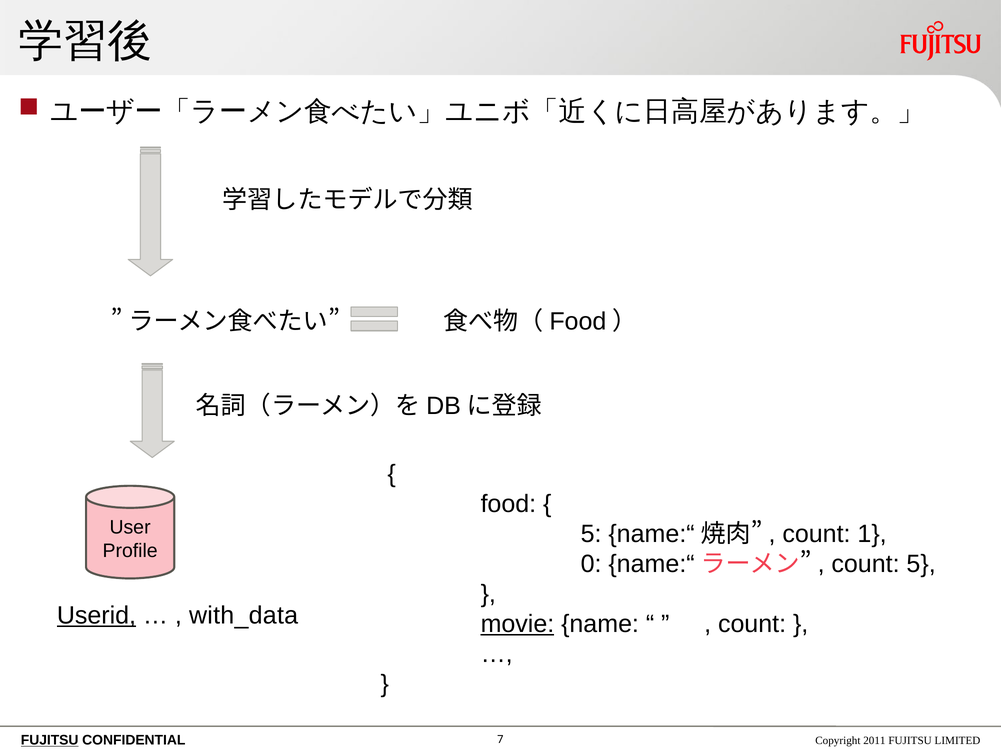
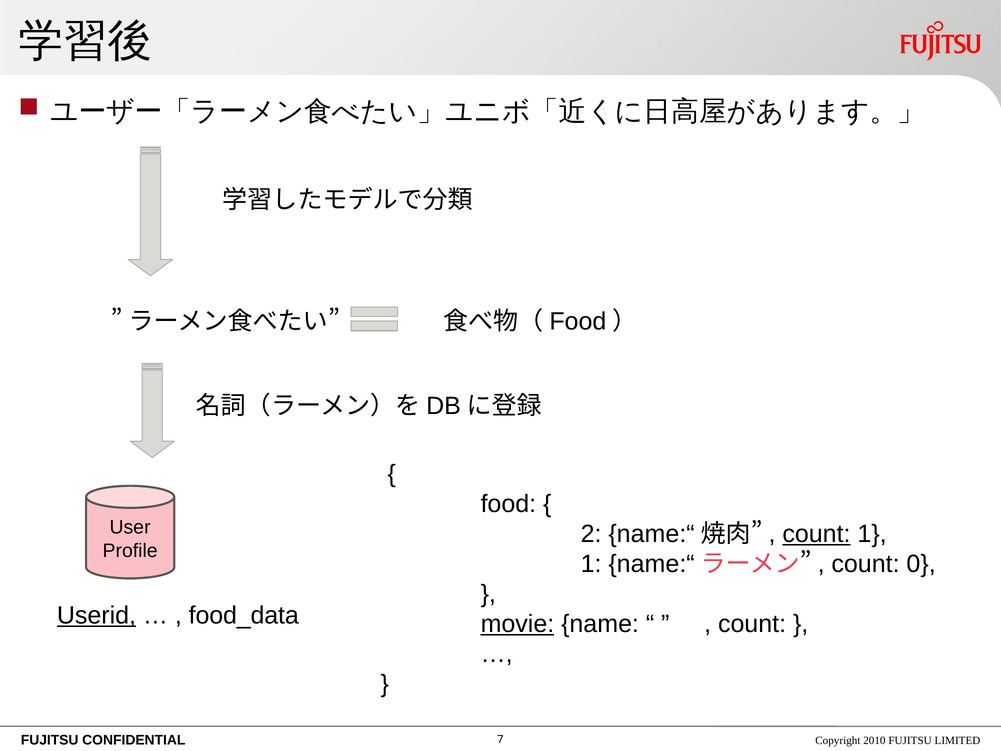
5 at (591, 534): 5 -> 2
count at (816, 534) underline: none -> present
0 at (591, 564): 0 -> 1
count 5: 5 -> 0
with_data: with_data -> food_data
FUJITSU at (50, 740) underline: present -> none
2011: 2011 -> 2010
